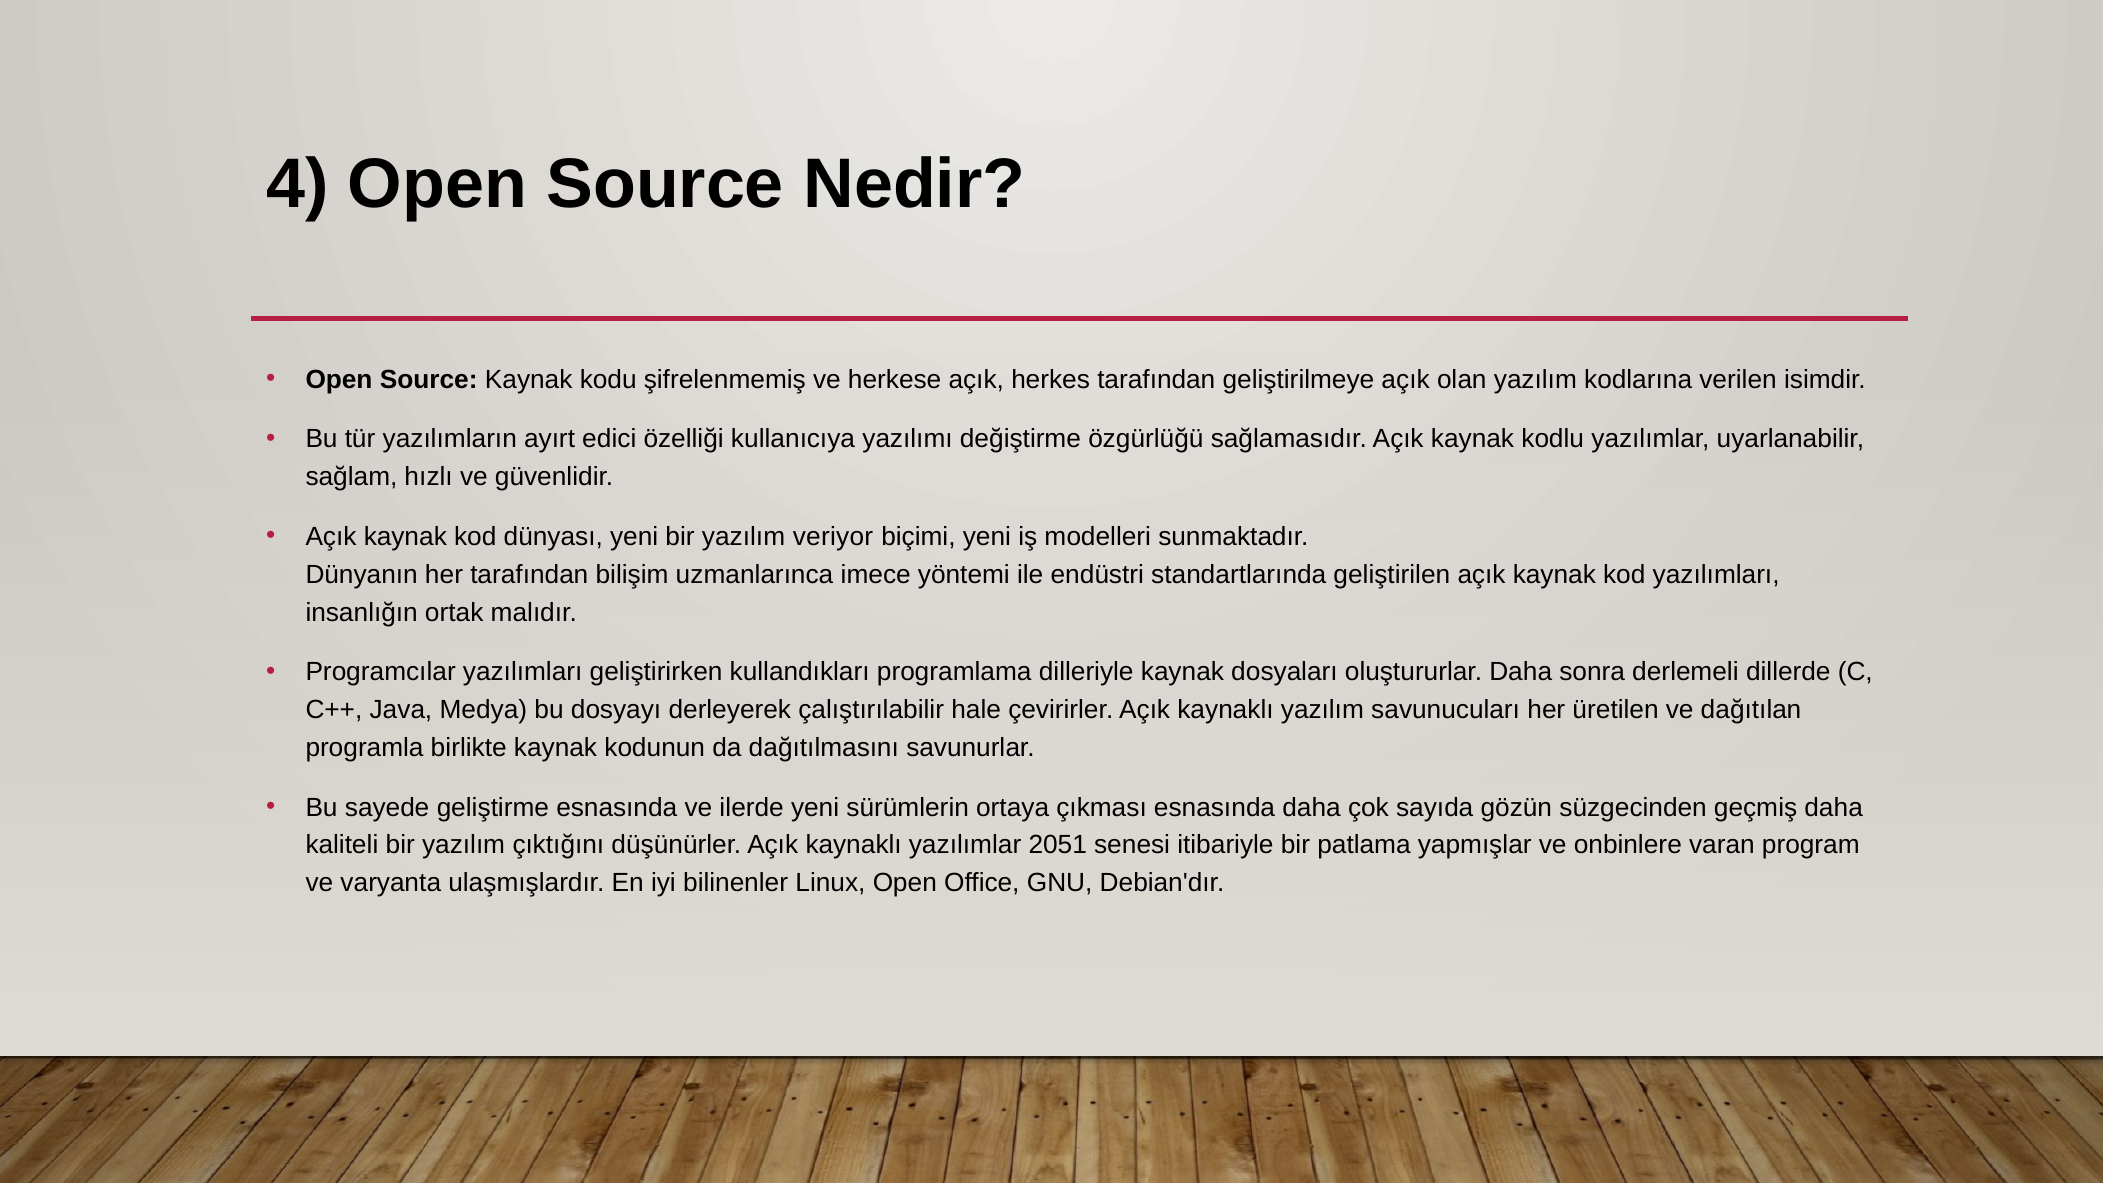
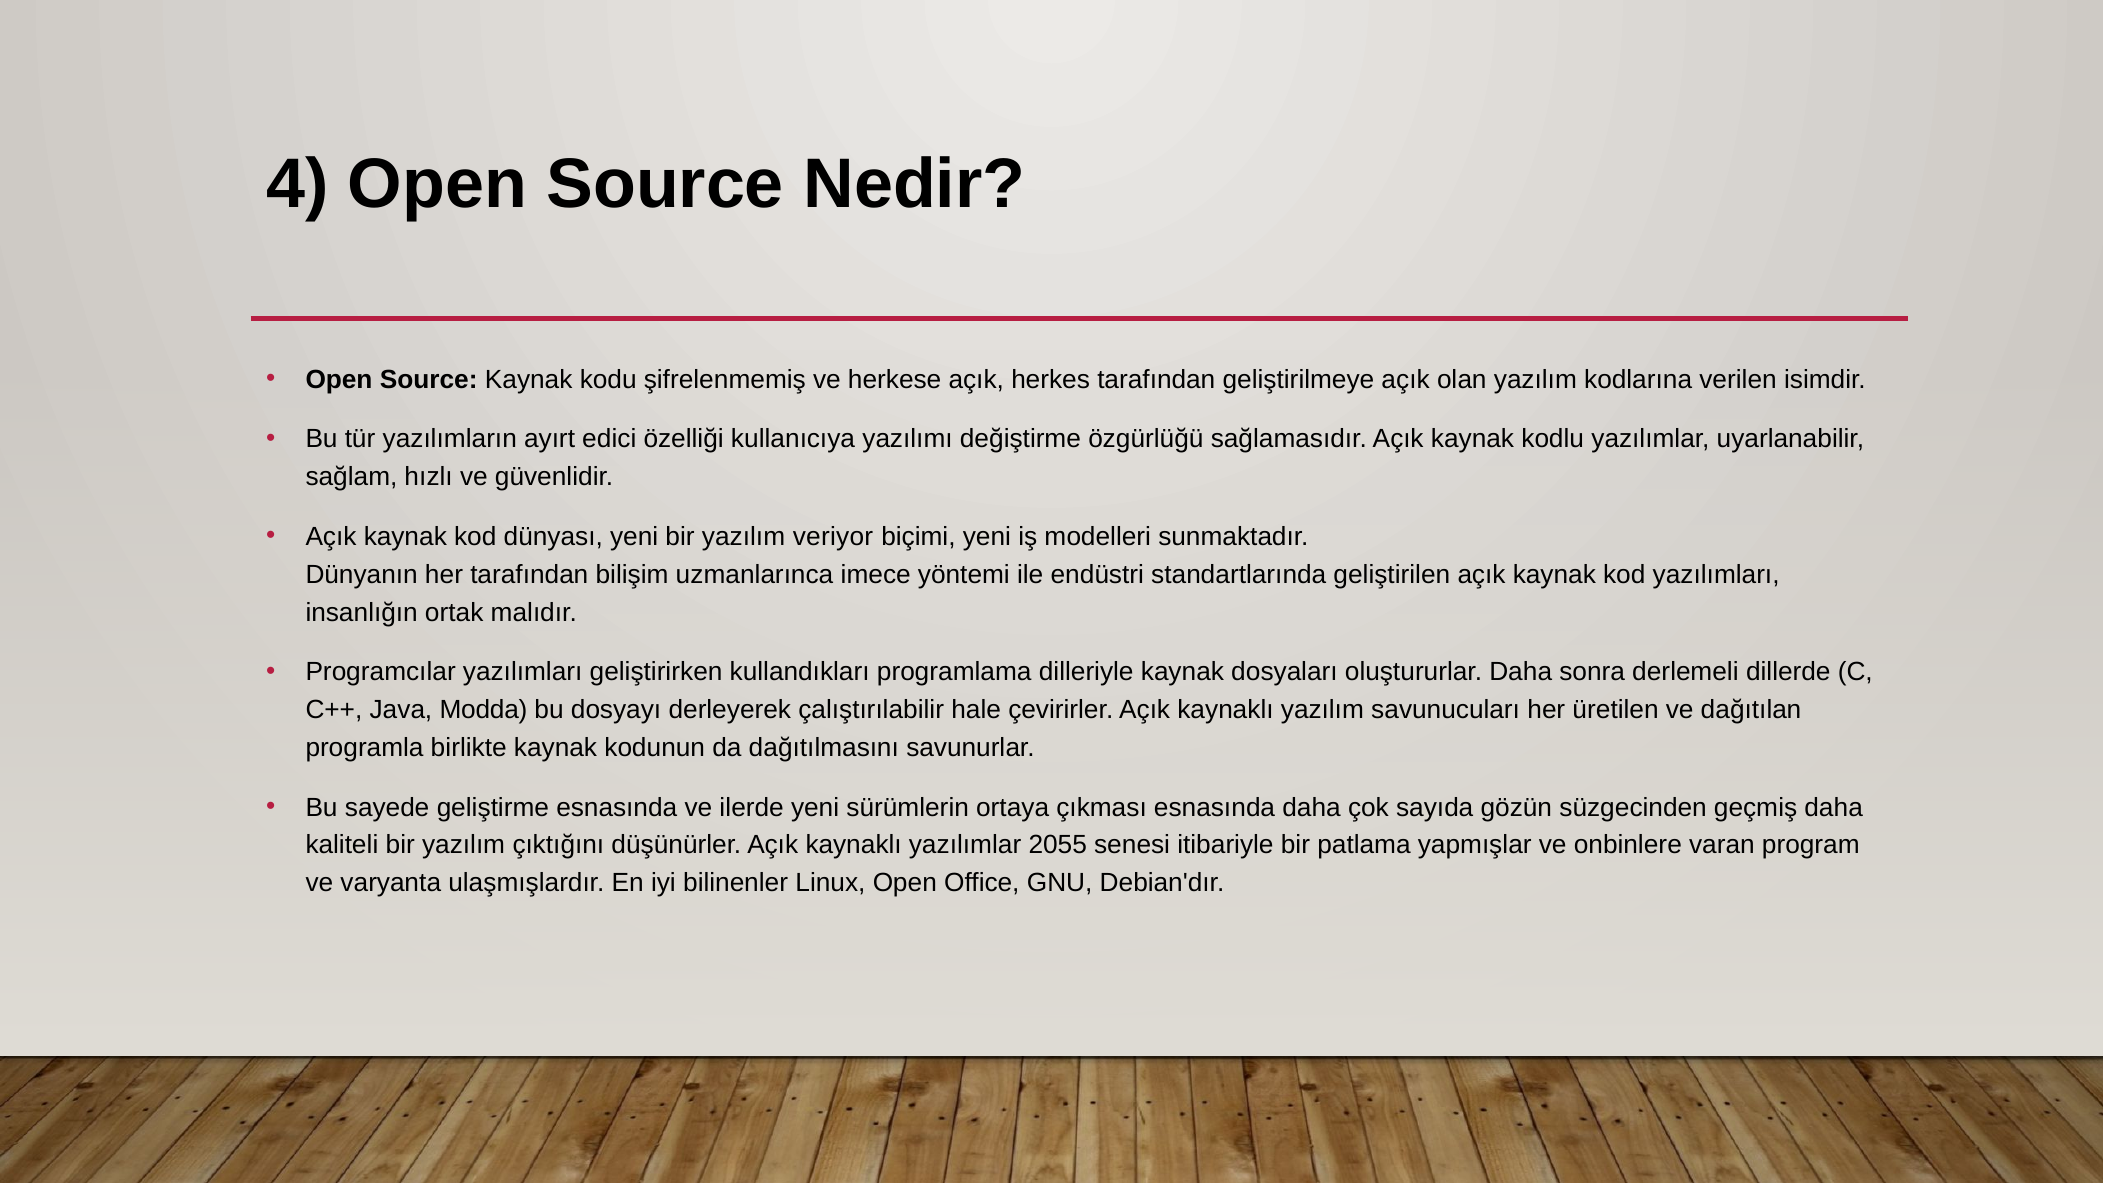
Medya: Medya -> Modda
2051: 2051 -> 2055
